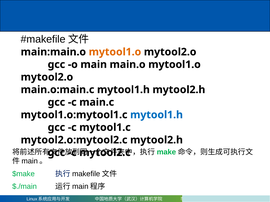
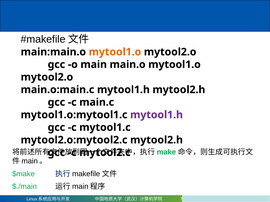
mytool1.h at (157, 115) colour: blue -> purple
